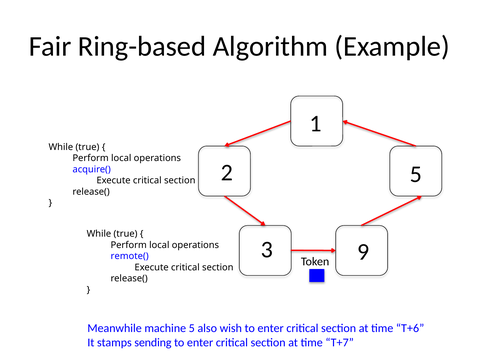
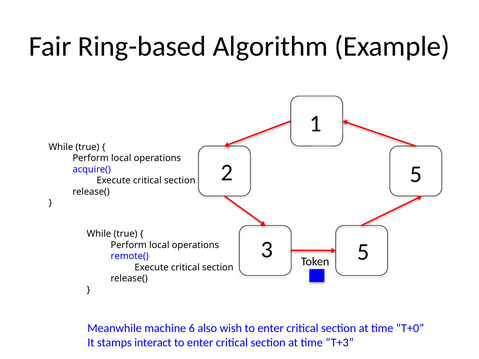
3 9: 9 -> 5
machine 5: 5 -> 6
T+6: T+6 -> T+0
sending: sending -> interact
T+7: T+7 -> T+3
